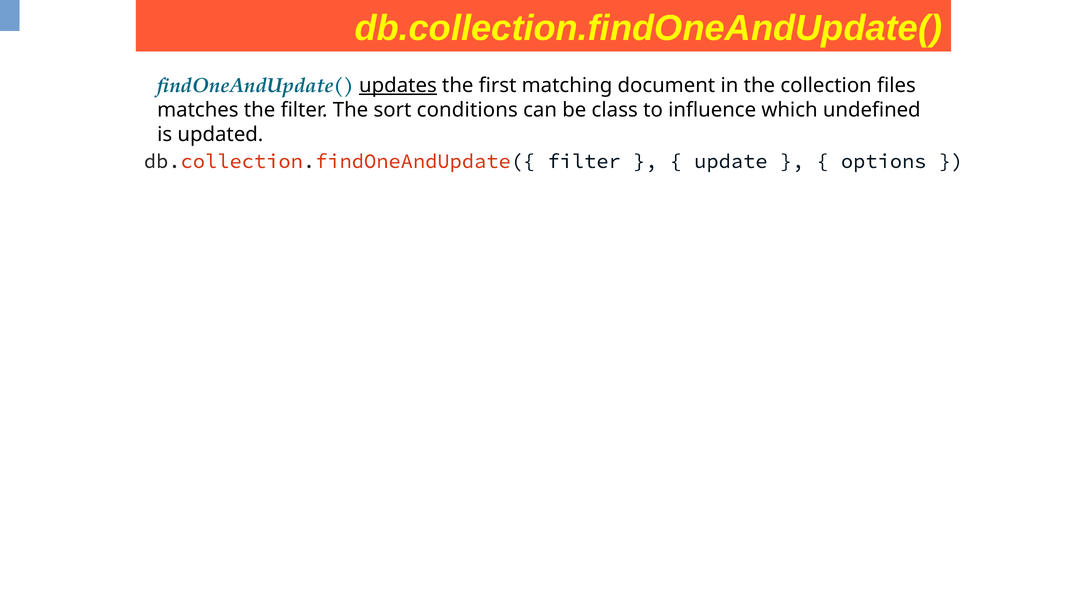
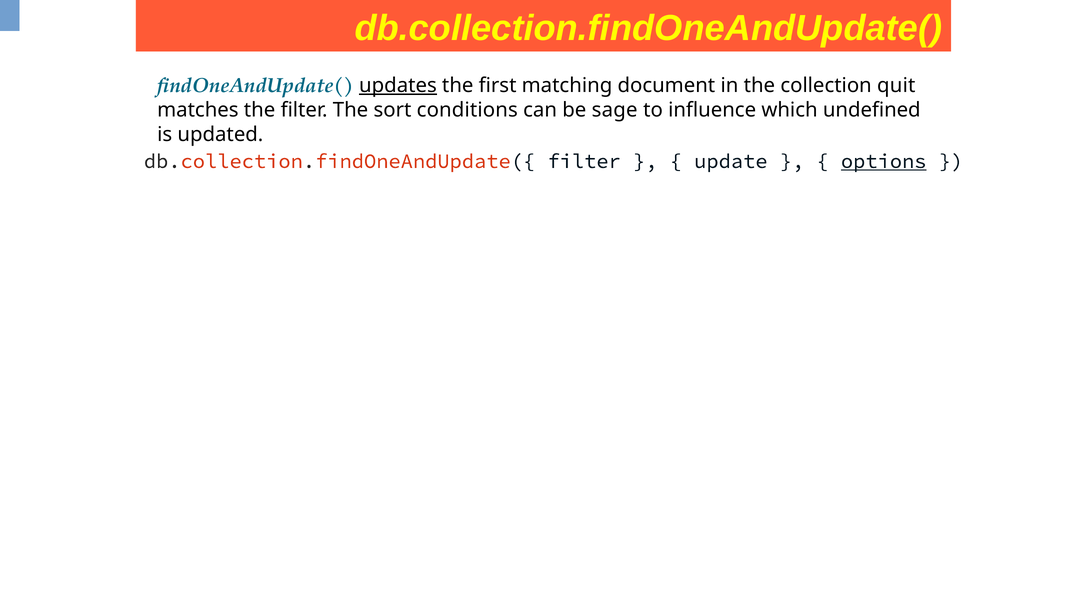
files: files -> quit
class: class -> sage
options underline: none -> present
